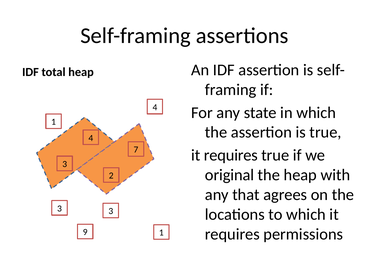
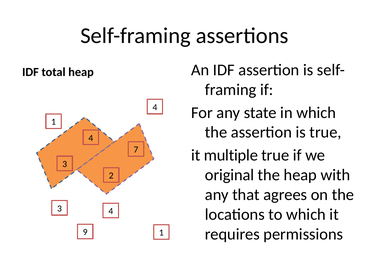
requires at (231, 155): requires -> multiple
3 3: 3 -> 4
